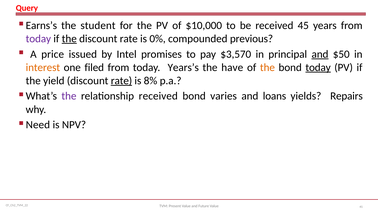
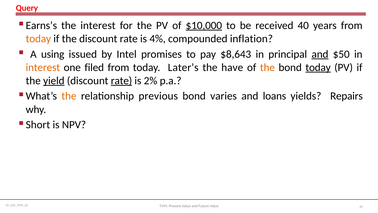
the student: student -> interest
$10,000 underline: none -> present
45: 45 -> 40
today at (38, 39) colour: purple -> orange
the at (69, 39) underline: present -> none
0%: 0% -> 4%
previous: previous -> inflation
price: price -> using
$3,570: $3,570 -> $8,643
Years’s: Years’s -> Later’s
yield underline: none -> present
8%: 8% -> 2%
the at (69, 96) colour: purple -> orange
relationship received: received -> previous
Need: Need -> Short
